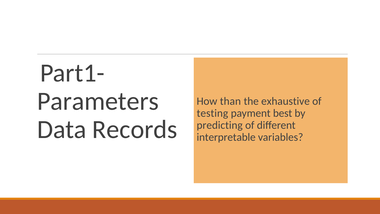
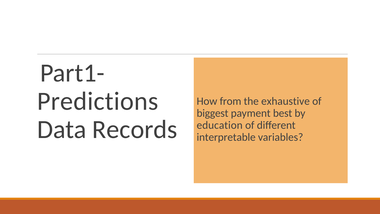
Parameters: Parameters -> Predictions
than: than -> from
testing: testing -> biggest
predicting: predicting -> education
